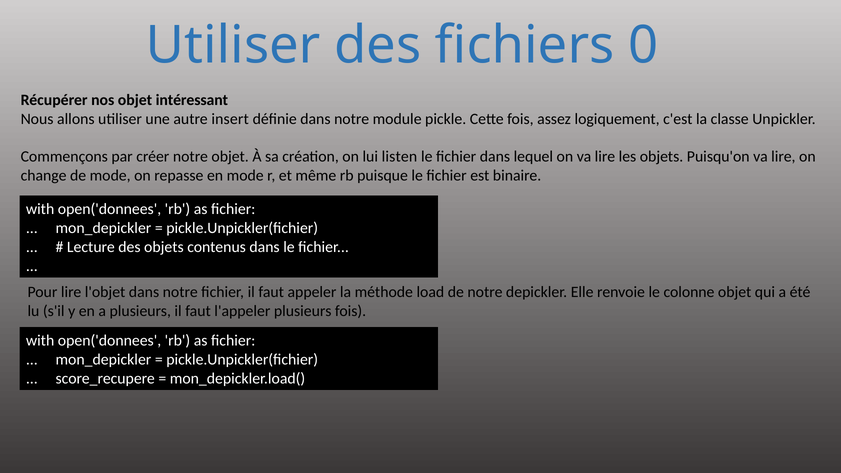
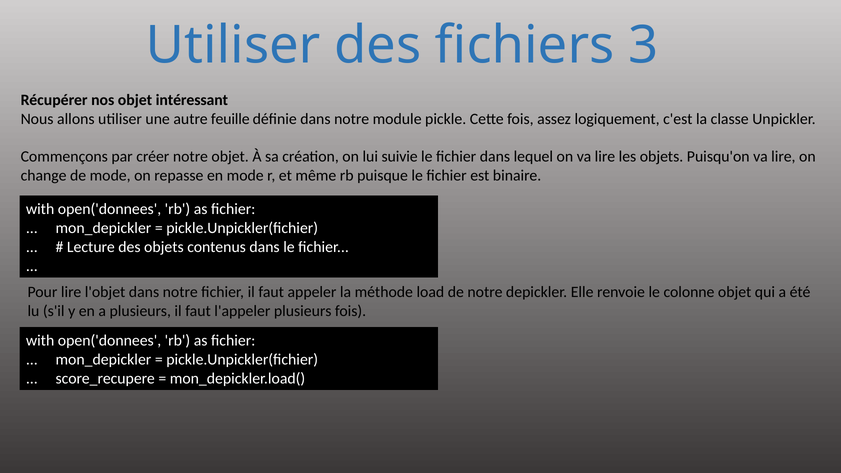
0: 0 -> 3
insert: insert -> feuille
listen: listen -> suivie
